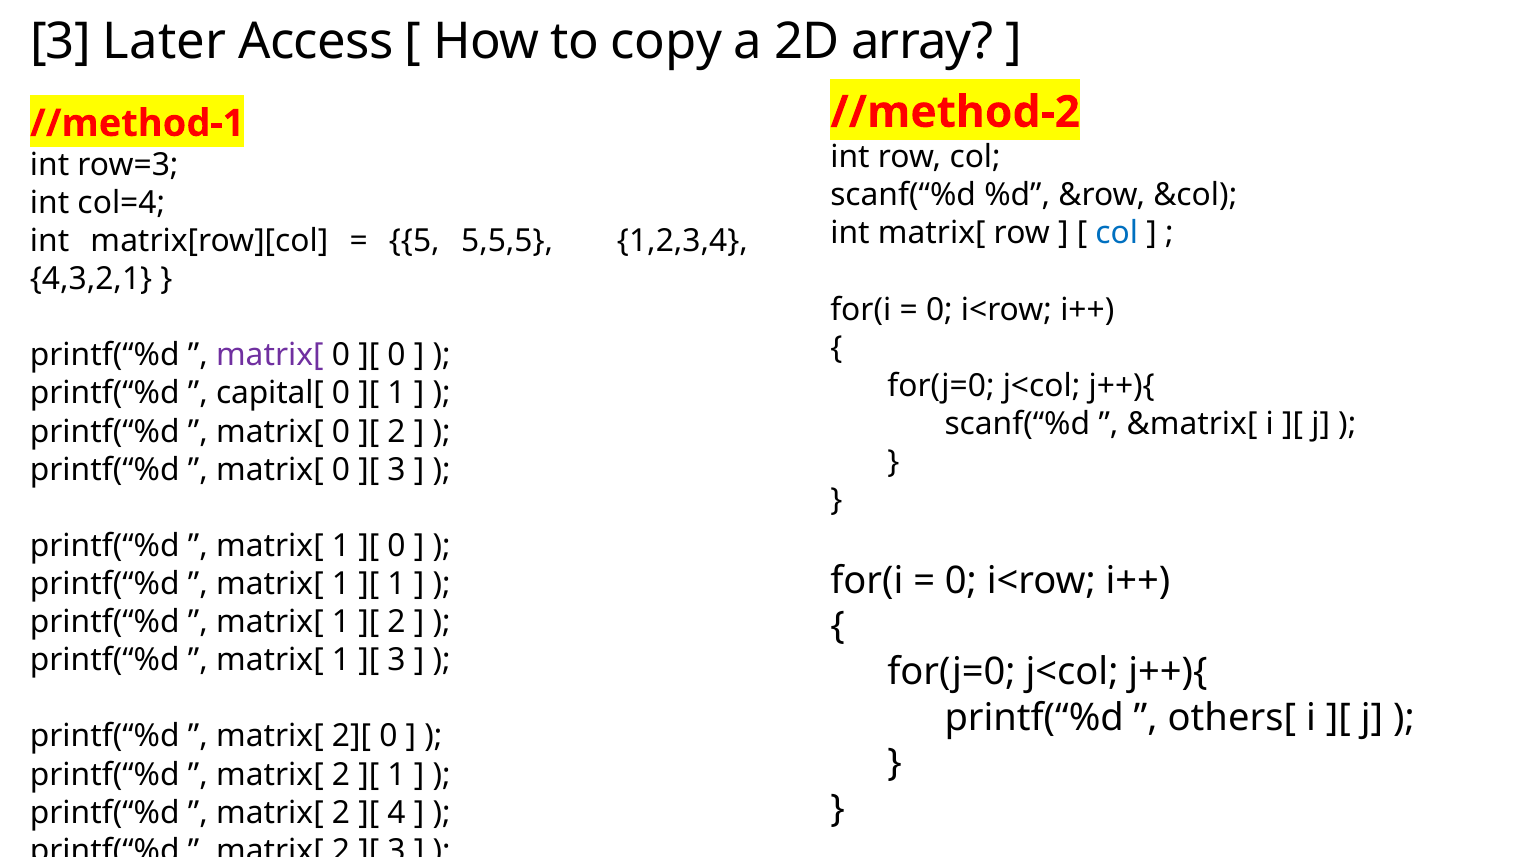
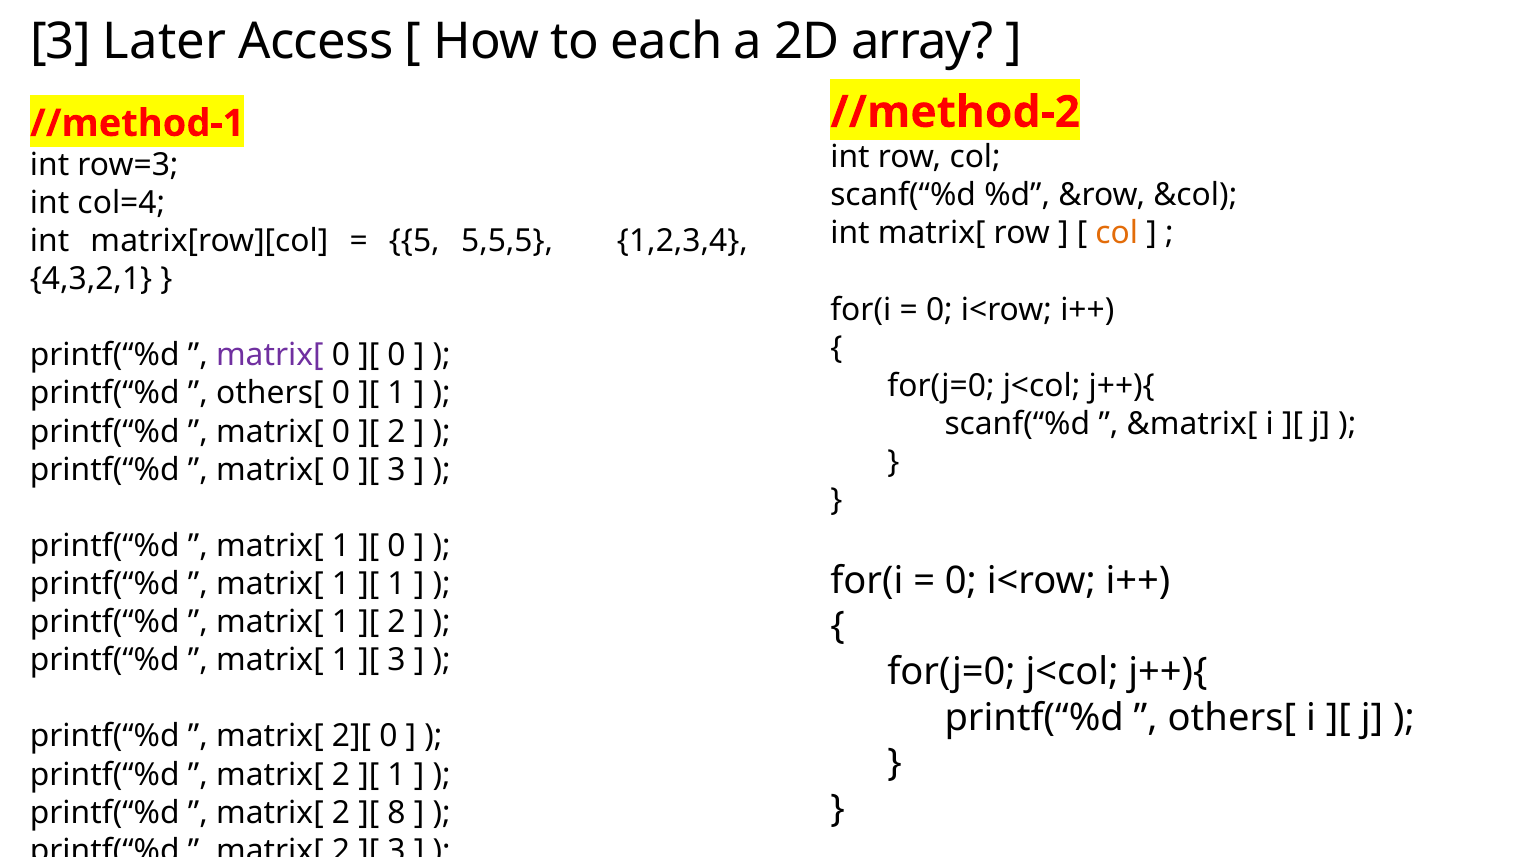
copy: copy -> each
col at (1117, 233) colour: blue -> orange
capital[ at (270, 393): capital[ -> others[
4: 4 -> 8
